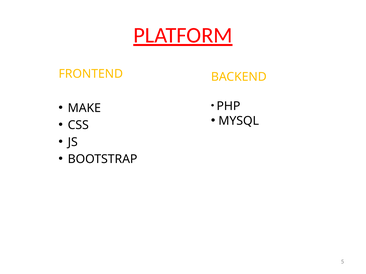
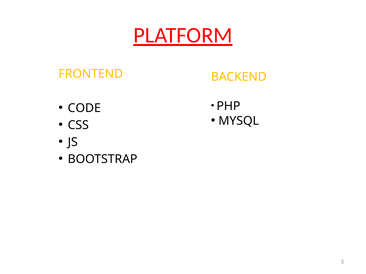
MAKE: MAKE -> CODE
